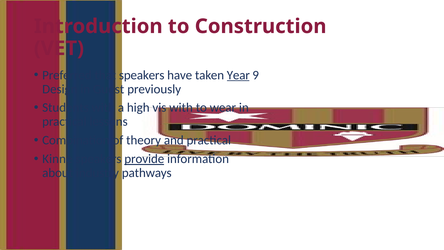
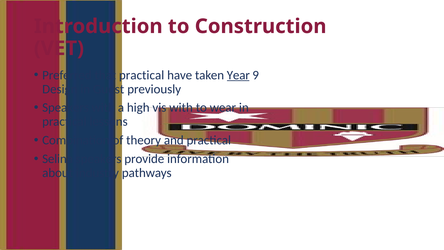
that speakers: speakers -> practical
Students at (65, 108): Students -> Speakers
Kinne: Kinne -> Selina
provide underline: present -> none
